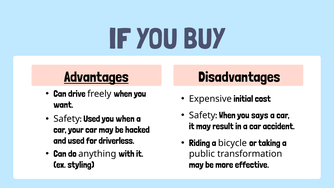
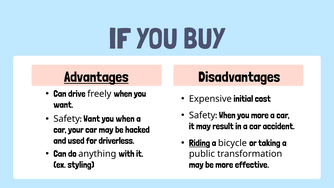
you says: says -> more
Used at (92, 119): Used -> Want
Riding underline: none -> present
